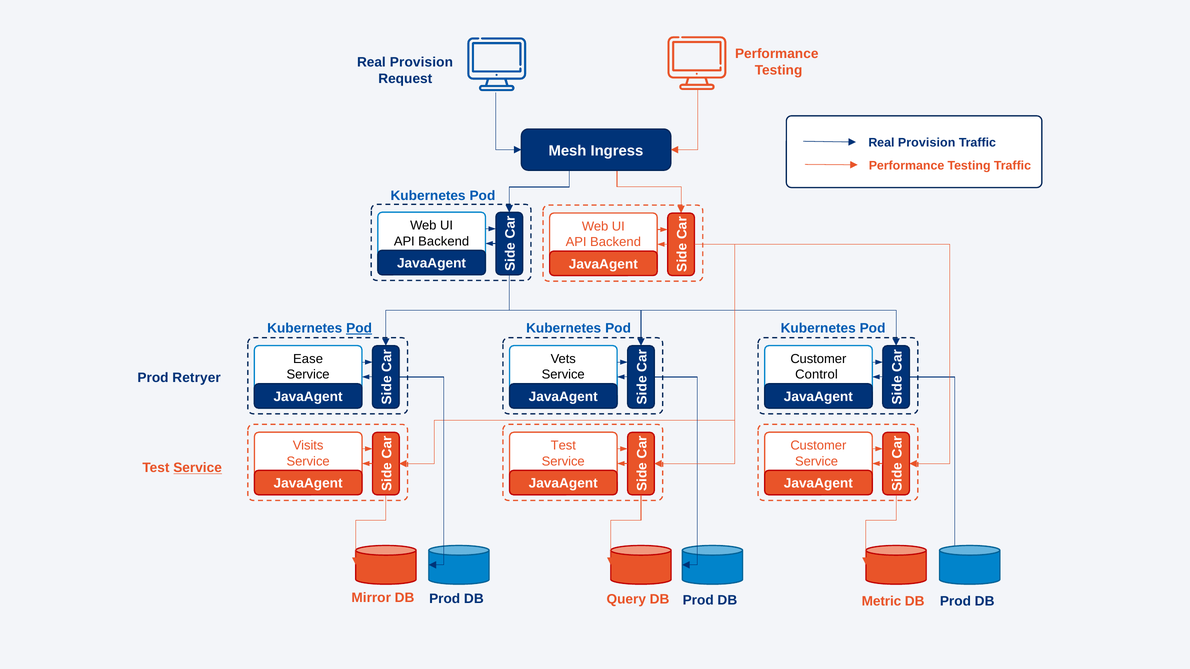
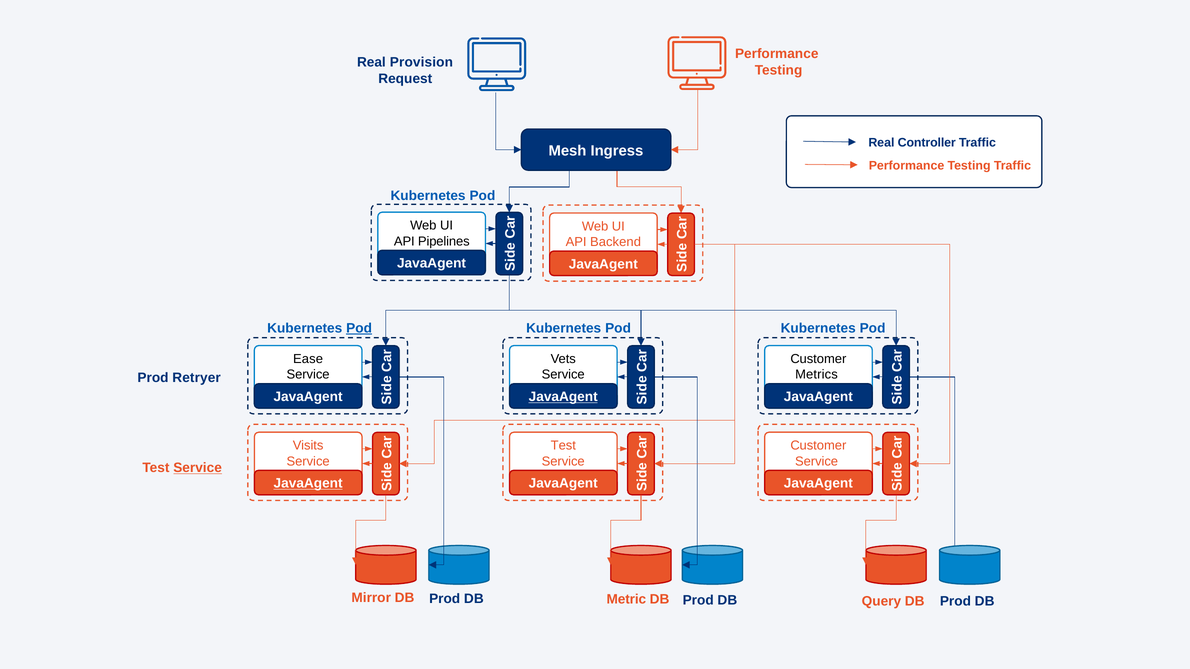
Provision at (927, 143): Provision -> Controller
Backend at (444, 241): Backend -> Pipelines
Control: Control -> Metrics
JavaAgent at (563, 397) underline: none -> present
JavaAgent at (308, 484) underline: none -> present
Query: Query -> Metric
Metric: Metric -> Query
